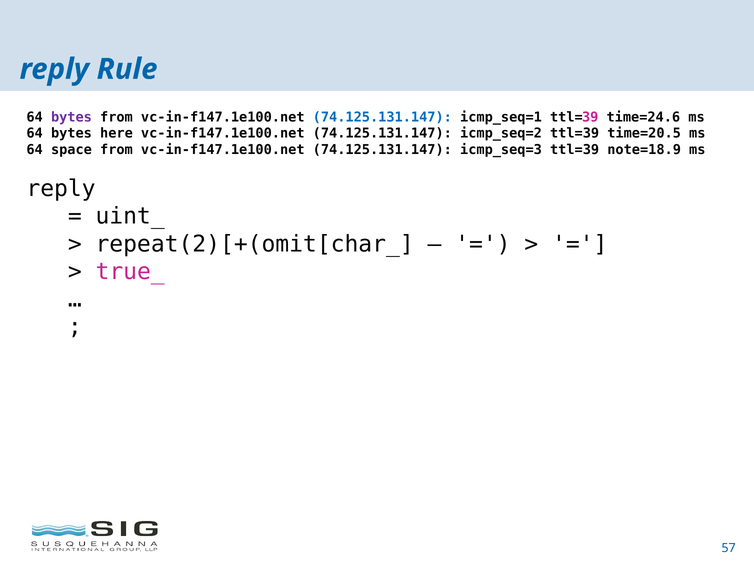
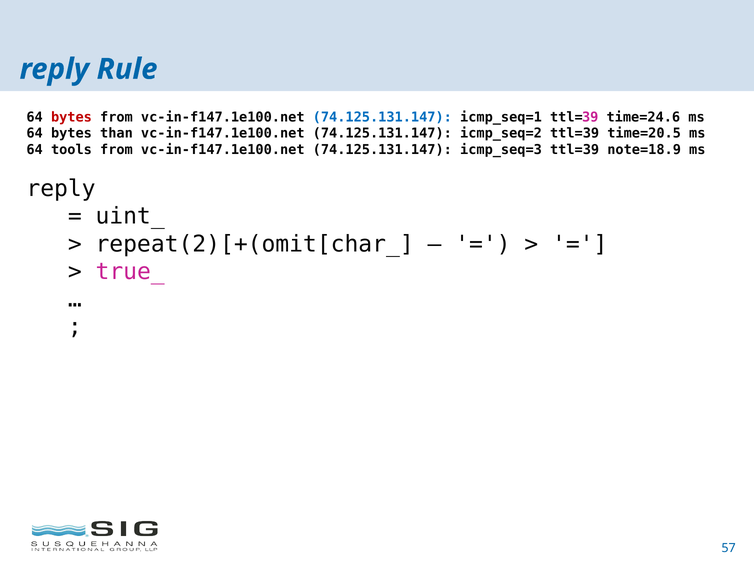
bytes at (71, 117) colour: purple -> red
here: here -> than
space: space -> tools
